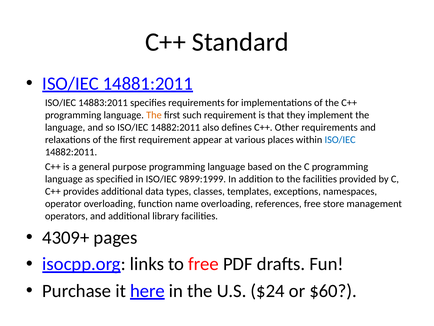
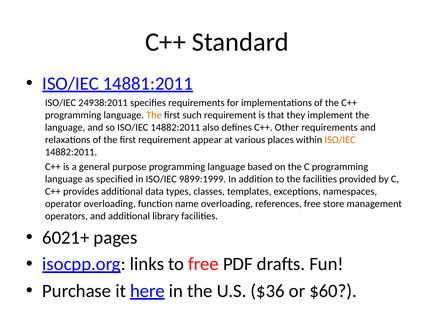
14883:2011: 14883:2011 -> 24938:2011
ISO/IEC at (340, 140) colour: blue -> orange
4309+: 4309+ -> 6021+
$24: $24 -> $36
